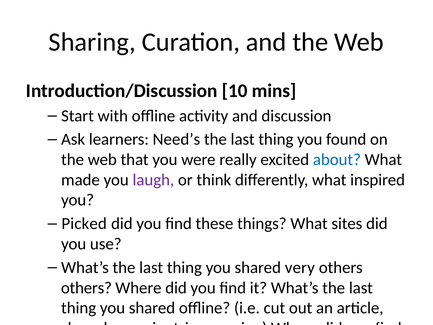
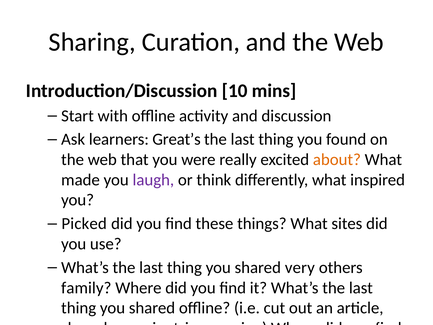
Need’s: Need’s -> Great’s
about at (337, 160) colour: blue -> orange
others at (86, 288): others -> family
